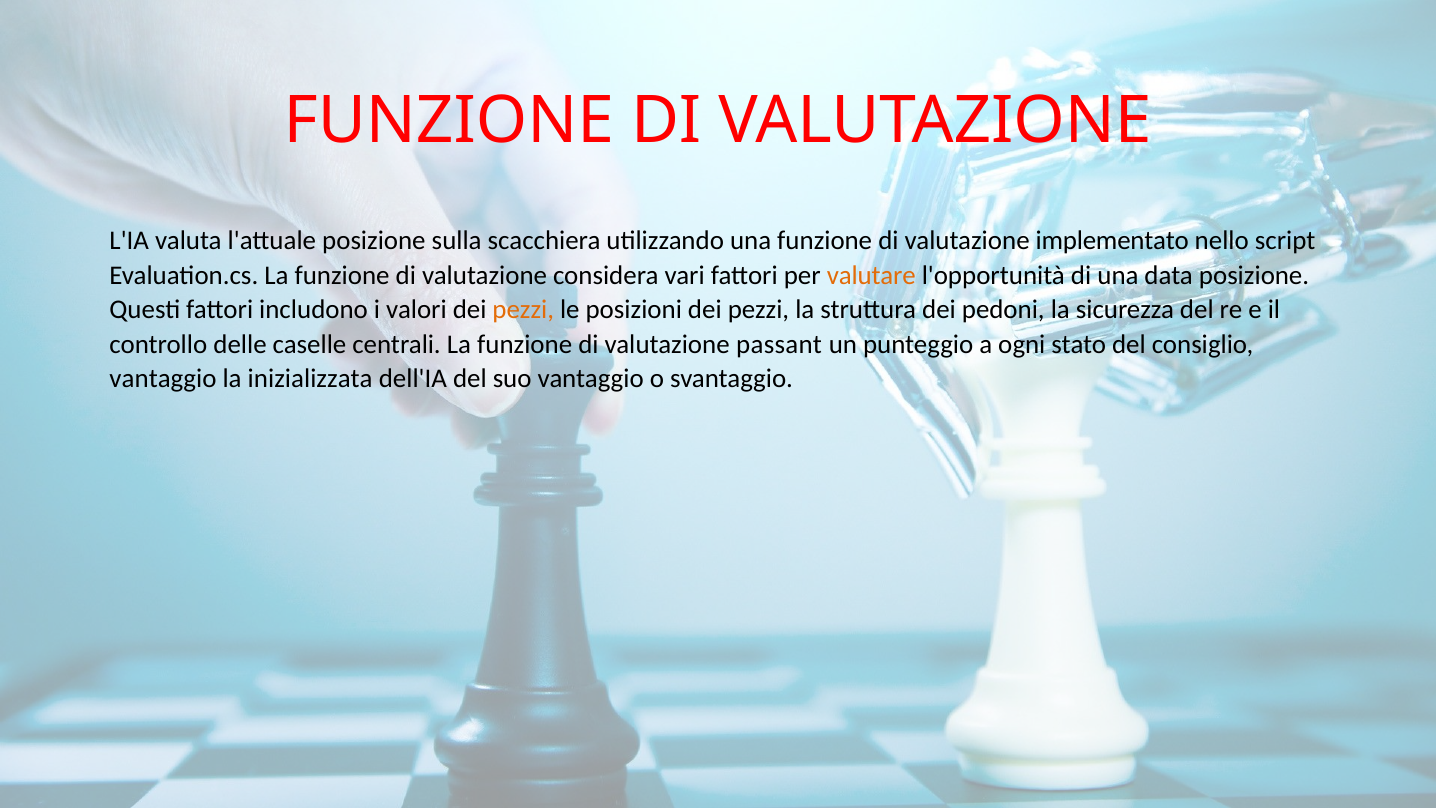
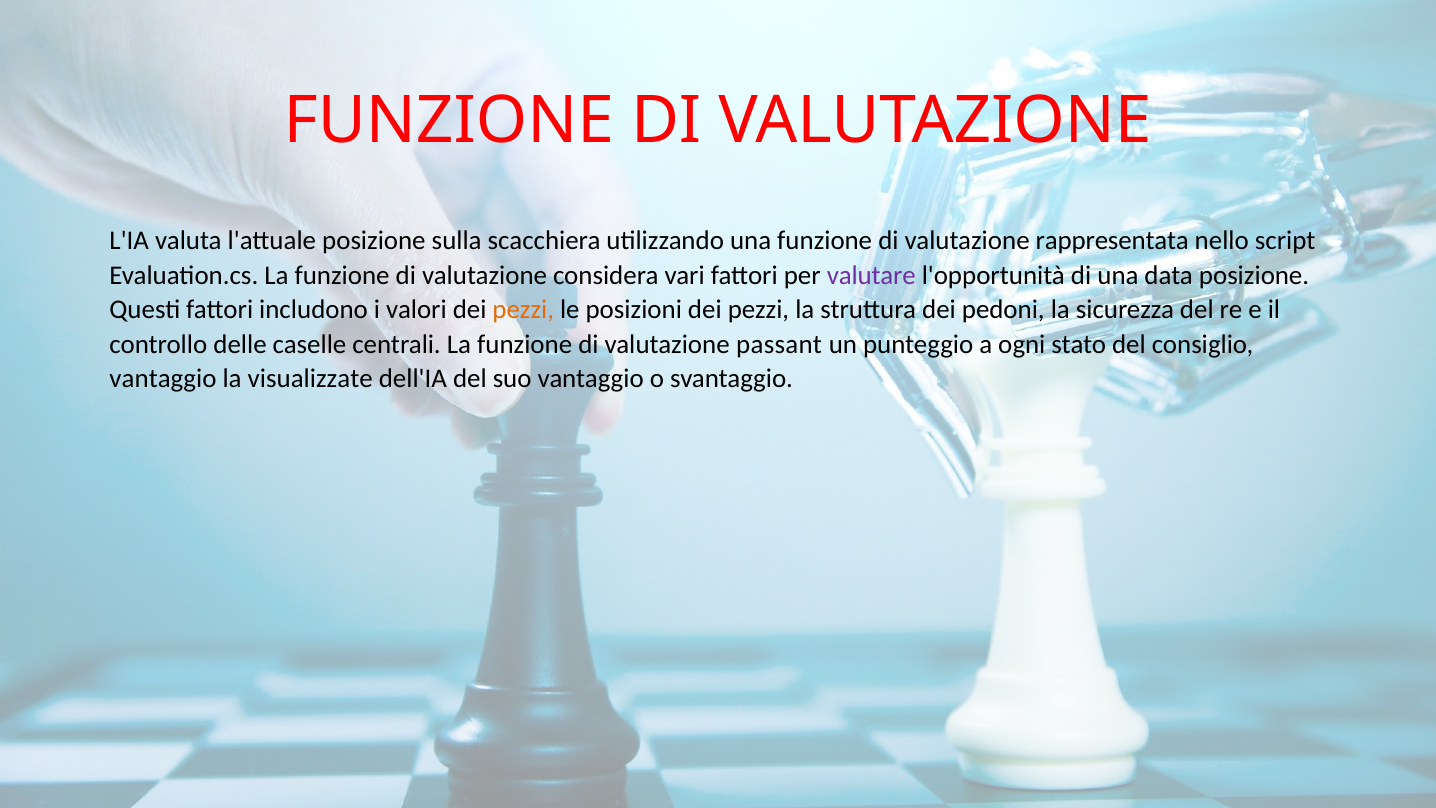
implementato: implementato -> rappresentata
valutare colour: orange -> purple
inizializzata: inizializzata -> visualizzate
